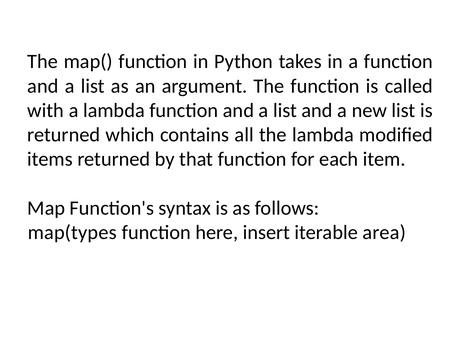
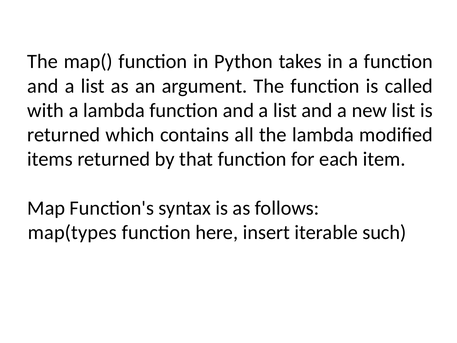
area: area -> such
